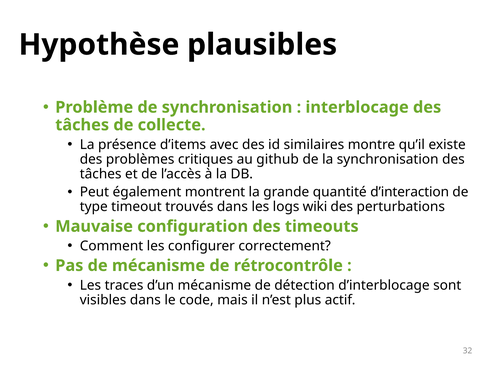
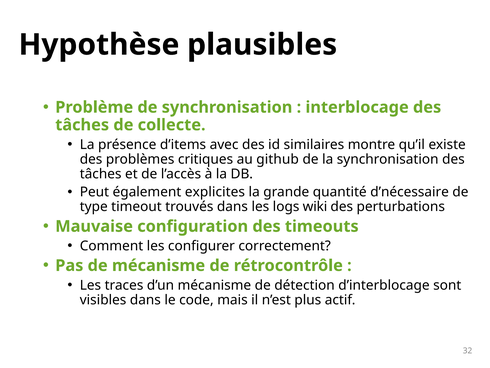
montrent: montrent -> explicites
d’interaction: d’interaction -> d’nécessaire
